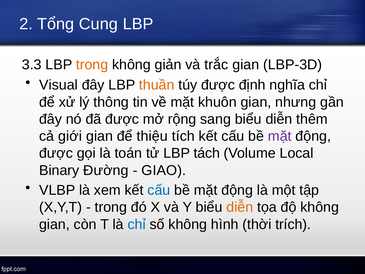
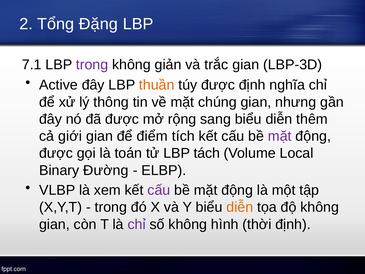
Cung: Cung -> Đặng
3.3: 3.3 -> 7.1
trong at (92, 65) colour: orange -> purple
Visual: Visual -> Active
khuôn: khuôn -> chúng
thiệu: thiệu -> điểm
GIAO: GIAO -> ELBP
cấu at (159, 190) colour: blue -> purple
chỉ at (137, 224) colour: blue -> purple
thời trích: trích -> định
